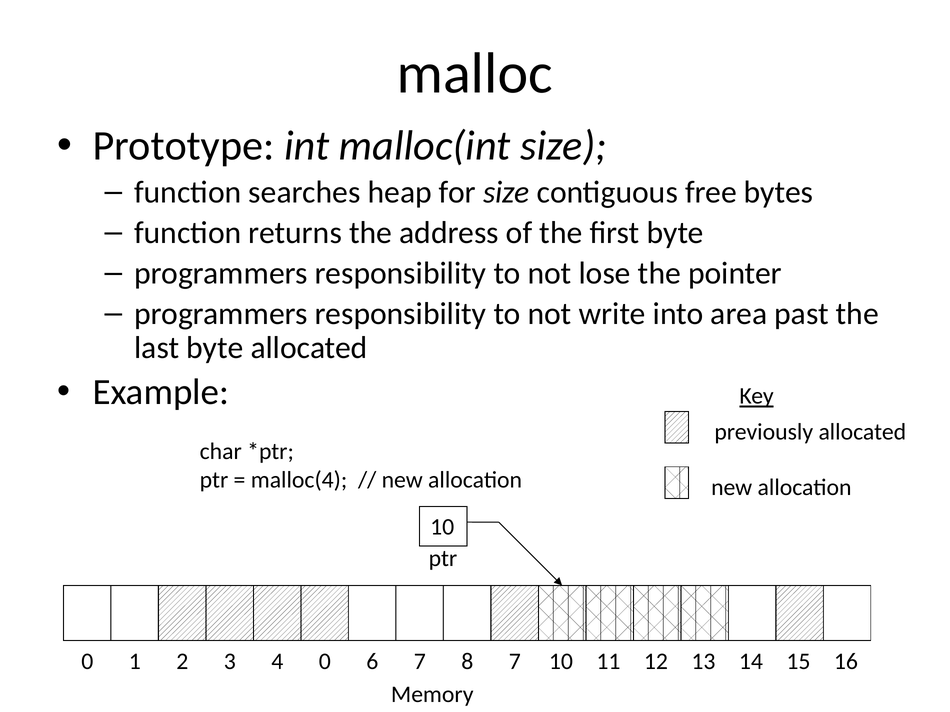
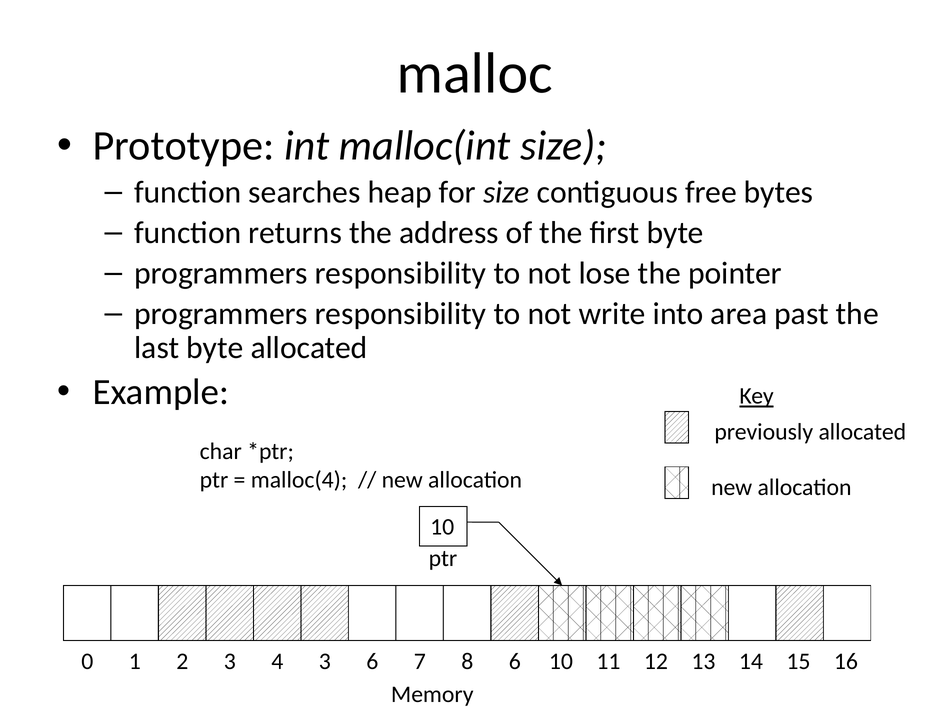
4 0: 0 -> 3
8 7: 7 -> 6
